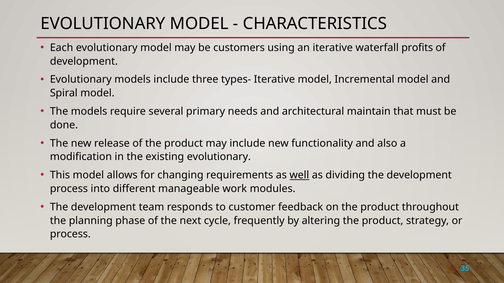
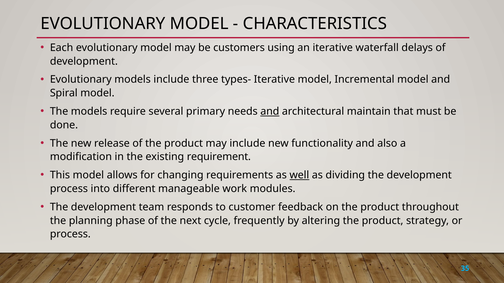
profits: profits -> delays
and at (270, 112) underline: none -> present
existing evolutionary: evolutionary -> requirement
